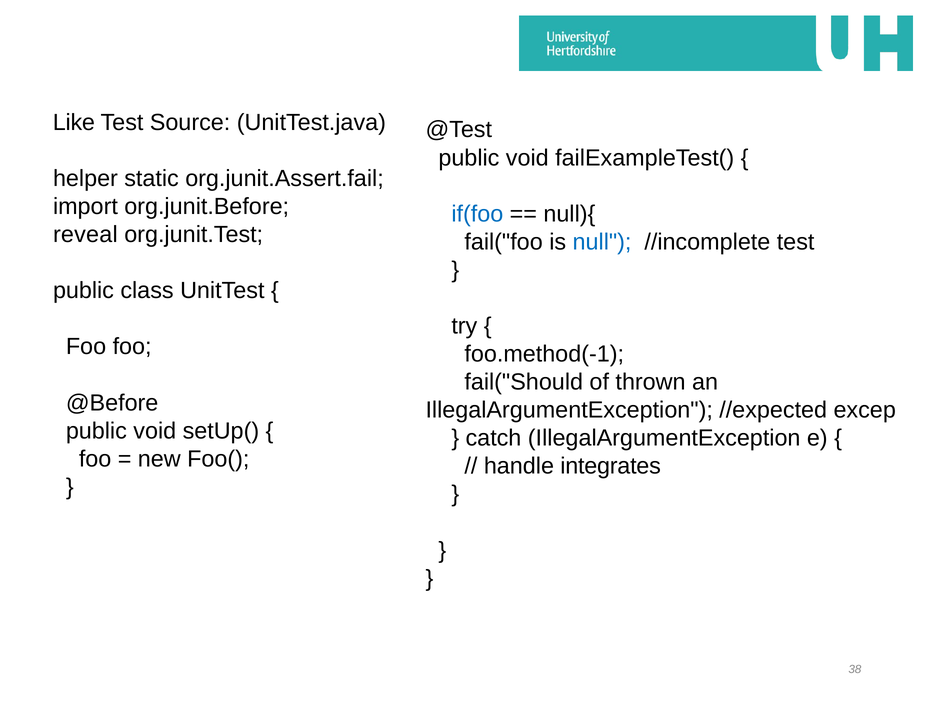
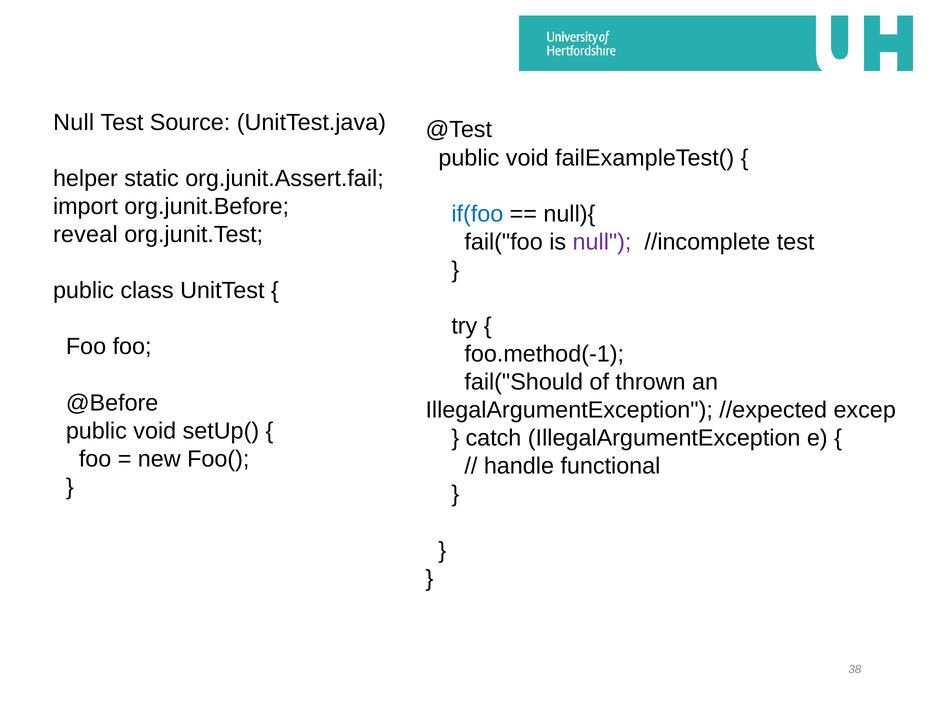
Like at (74, 122): Like -> Null
null at (602, 242) colour: blue -> purple
integrates: integrates -> functional
